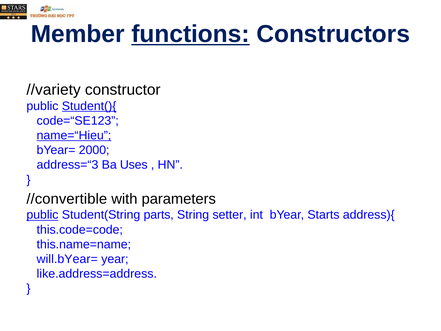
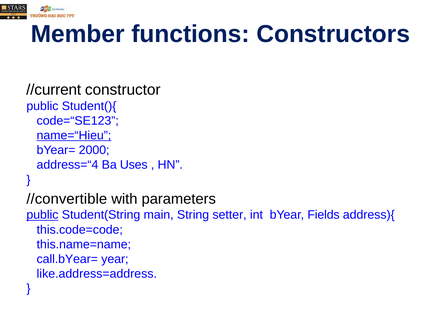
functions underline: present -> none
//variety: //variety -> //current
Student(){ underline: present -> none
address=“3: address=“3 -> address=“4
parts: parts -> main
Starts: Starts -> Fields
will.bYear=: will.bYear= -> call.bYear=
